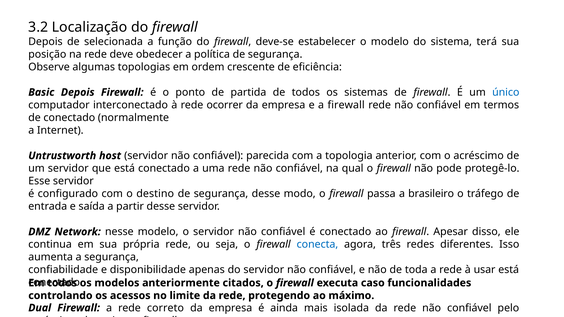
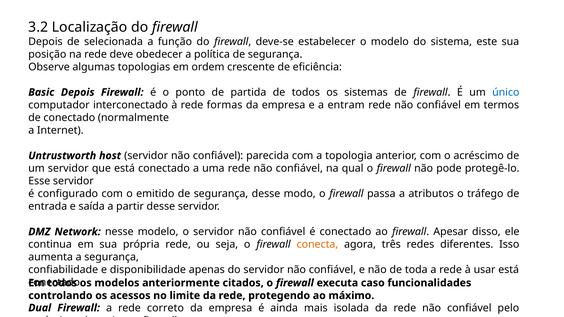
terá: terá -> este
ocorrer: ocorrer -> formas
a firewall: firewall -> entram
destino: destino -> emitido
brasileiro: brasileiro -> atributos
conecta colour: blue -> orange
